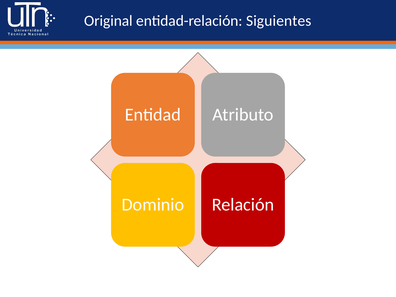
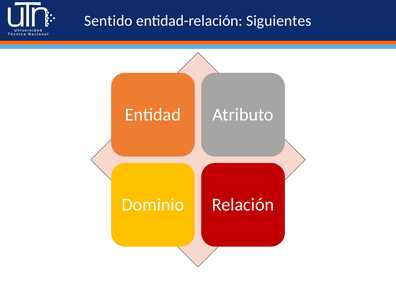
Original: Original -> Sentido
